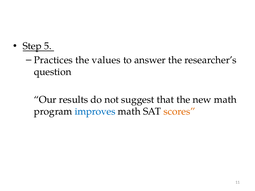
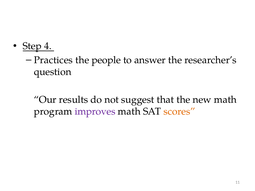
5: 5 -> 4
values: values -> people
improves colour: blue -> purple
